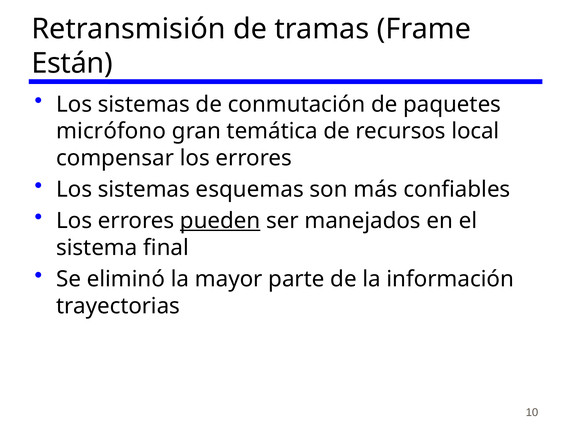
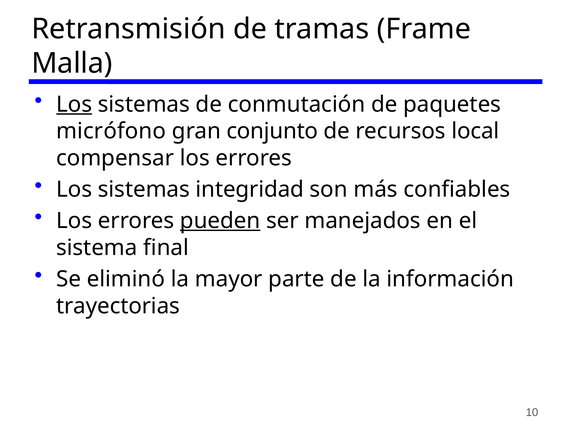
Están: Están -> Malla
Los at (74, 104) underline: none -> present
temática: temática -> conjunto
esquemas: esquemas -> integridad
